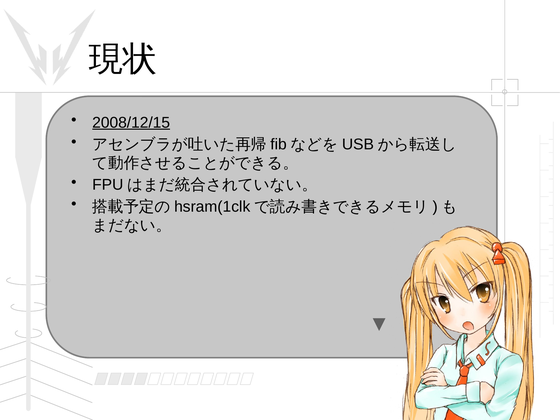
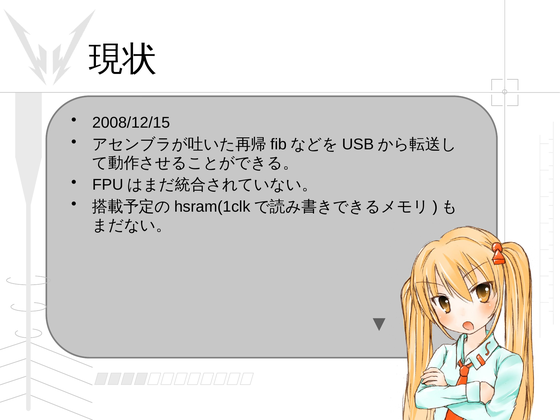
2008/12/15 underline: present -> none
